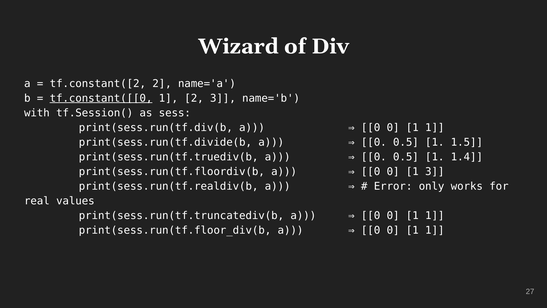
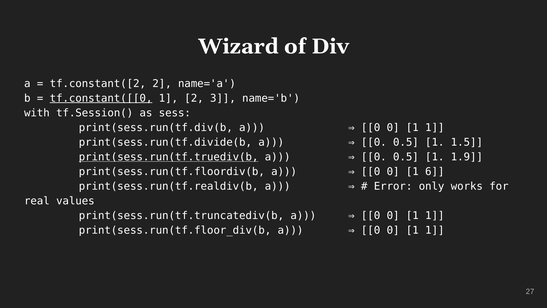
print(sess.run(tf.truediv(b underline: none -> present
1.4: 1.4 -> 1.9
1 3: 3 -> 6
